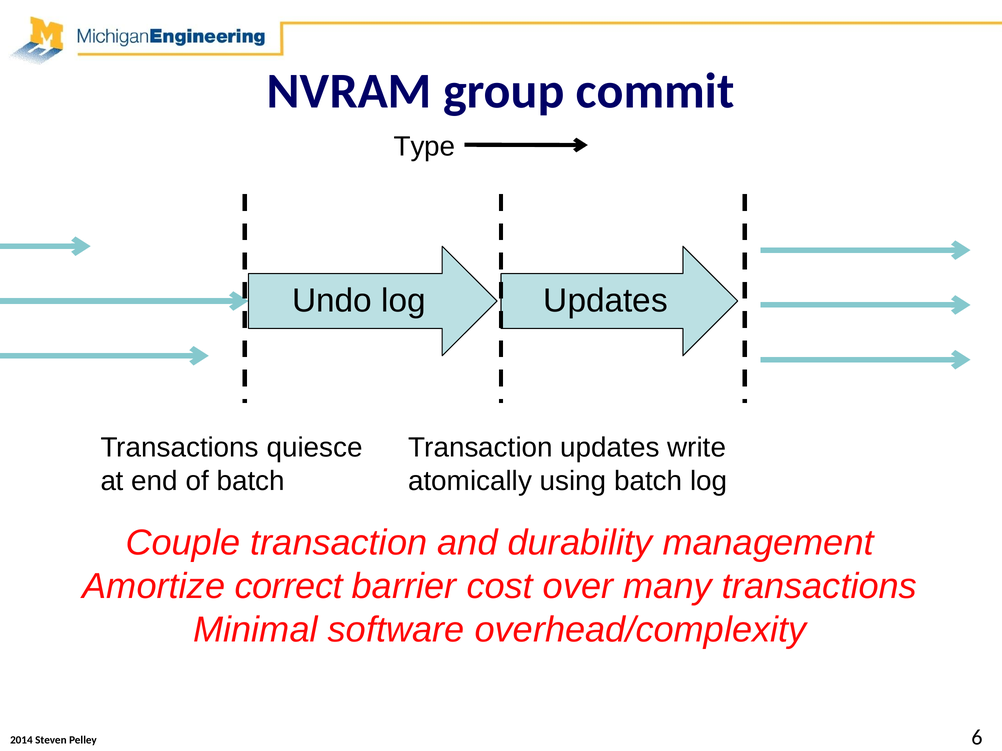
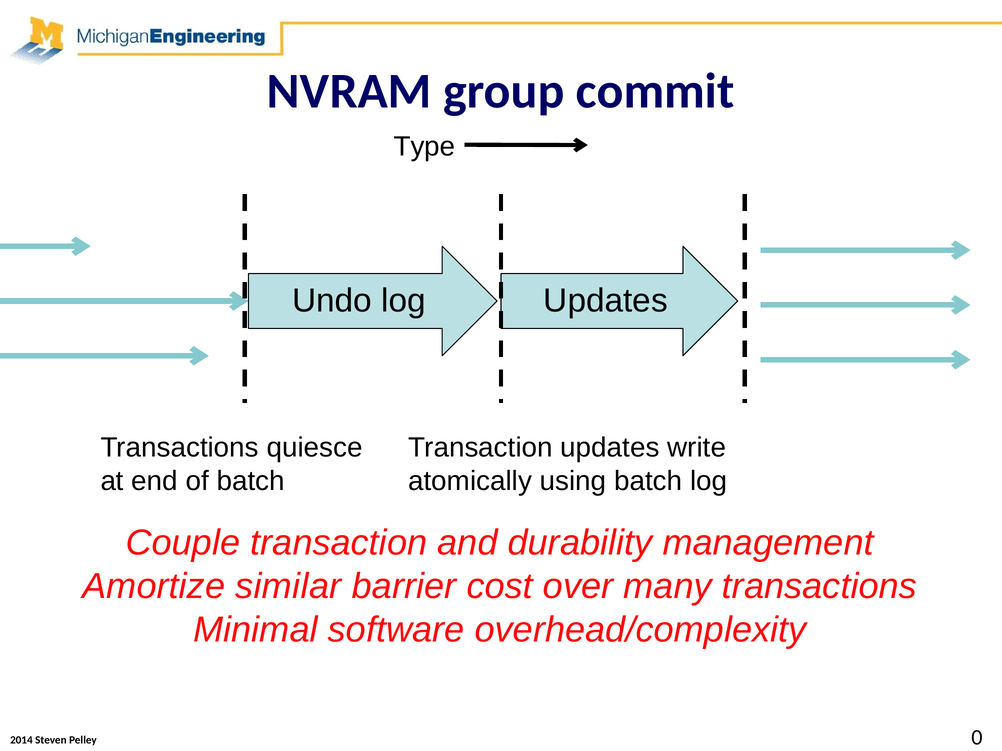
correct: correct -> similar
6: 6 -> 0
